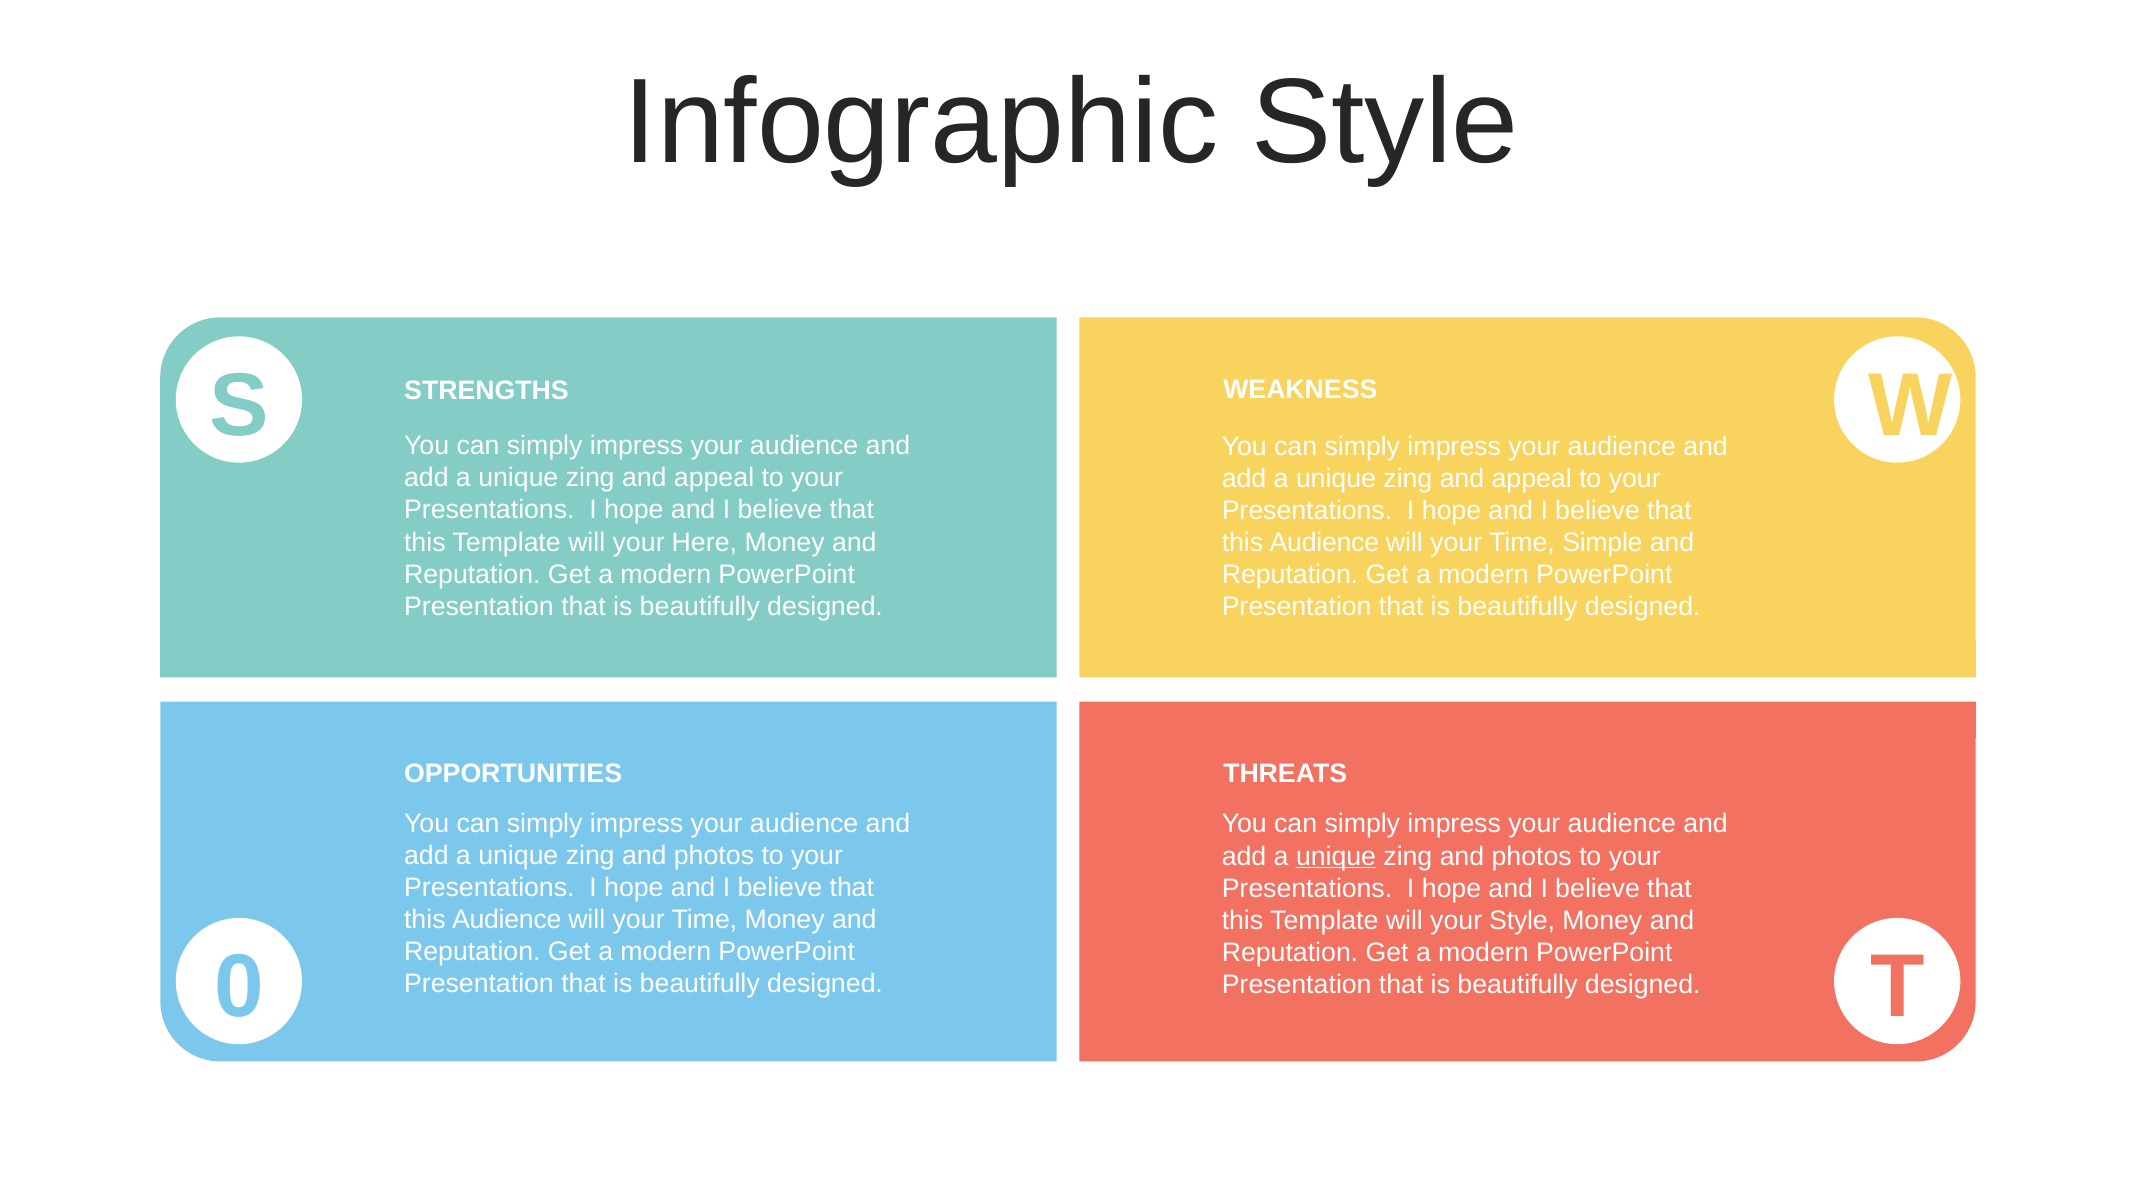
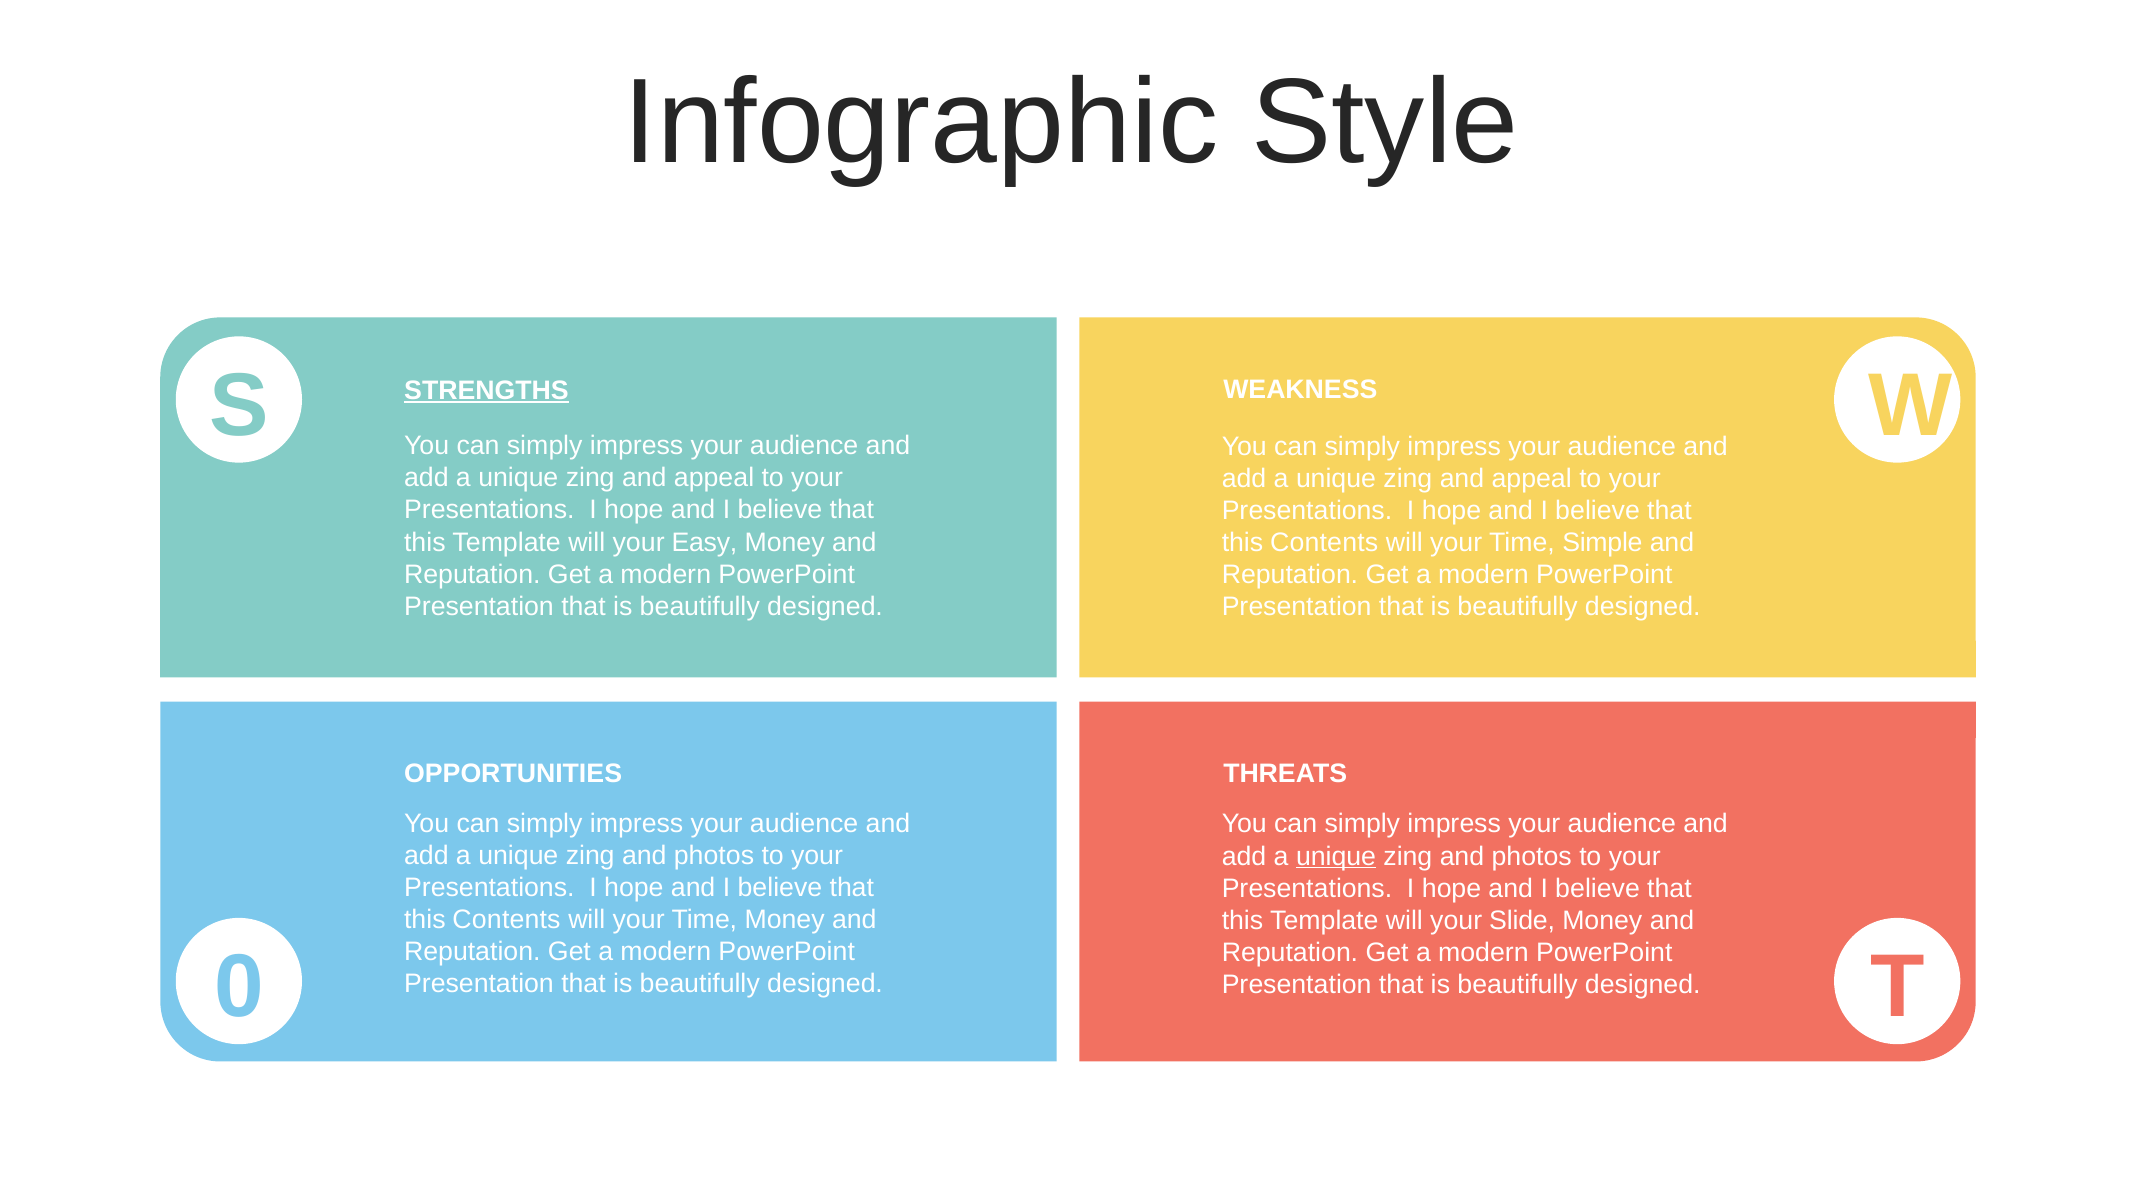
STRENGTHS underline: none -> present
Here: Here -> Easy
Audience at (1324, 543): Audience -> Contents
Audience at (507, 919): Audience -> Contents
your Style: Style -> Slide
